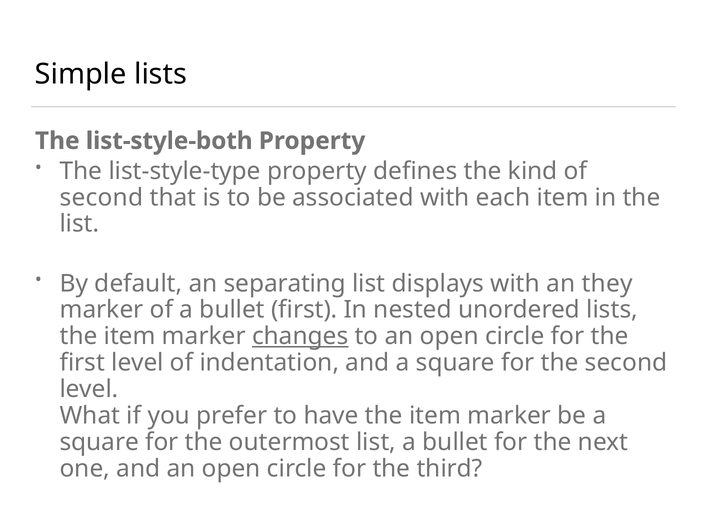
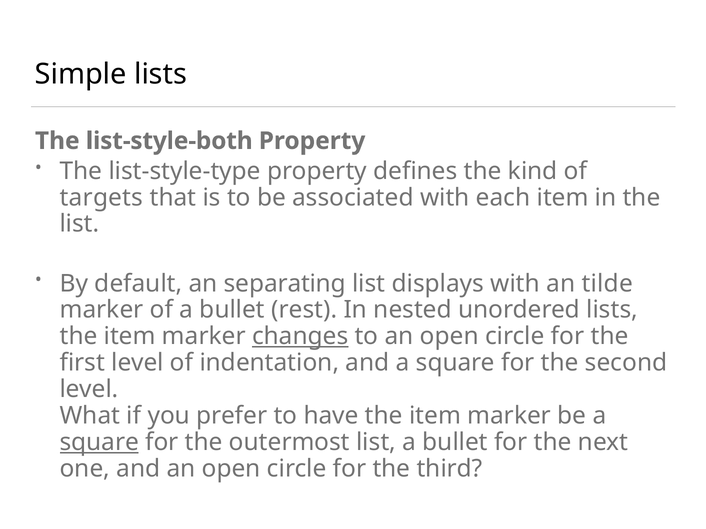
second at (101, 198): second -> targets
they: they -> tilde
bullet first: first -> rest
square at (99, 442) underline: none -> present
